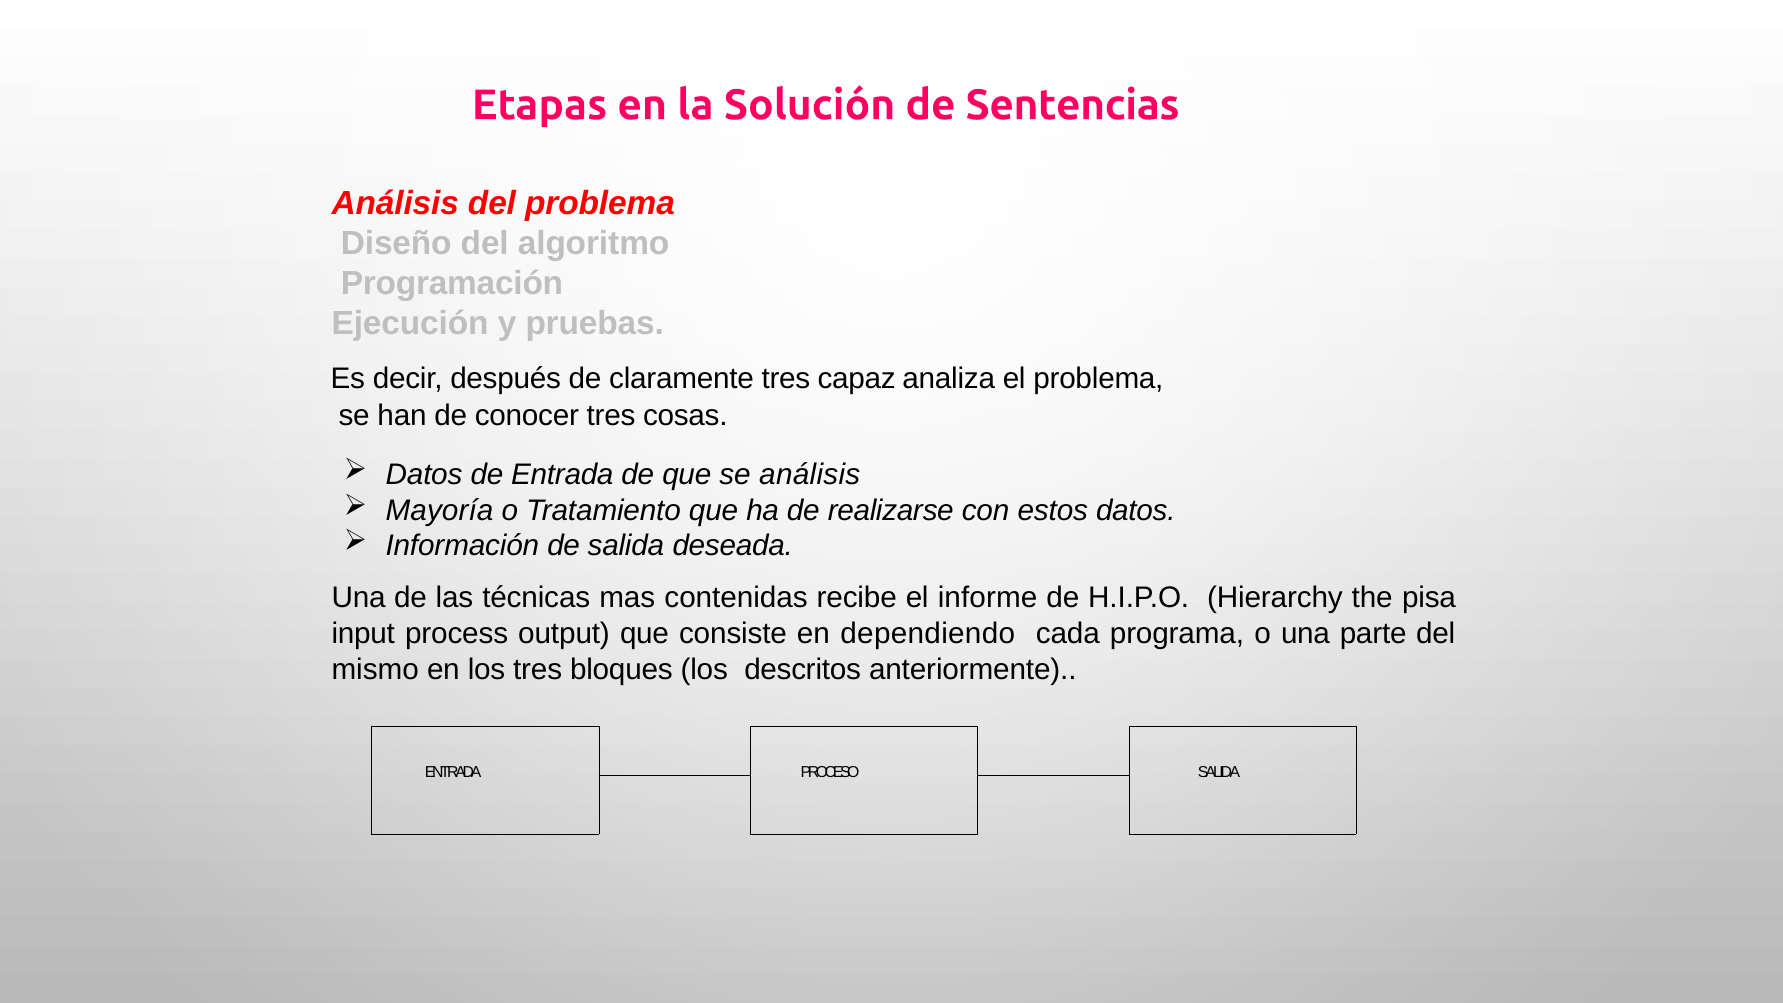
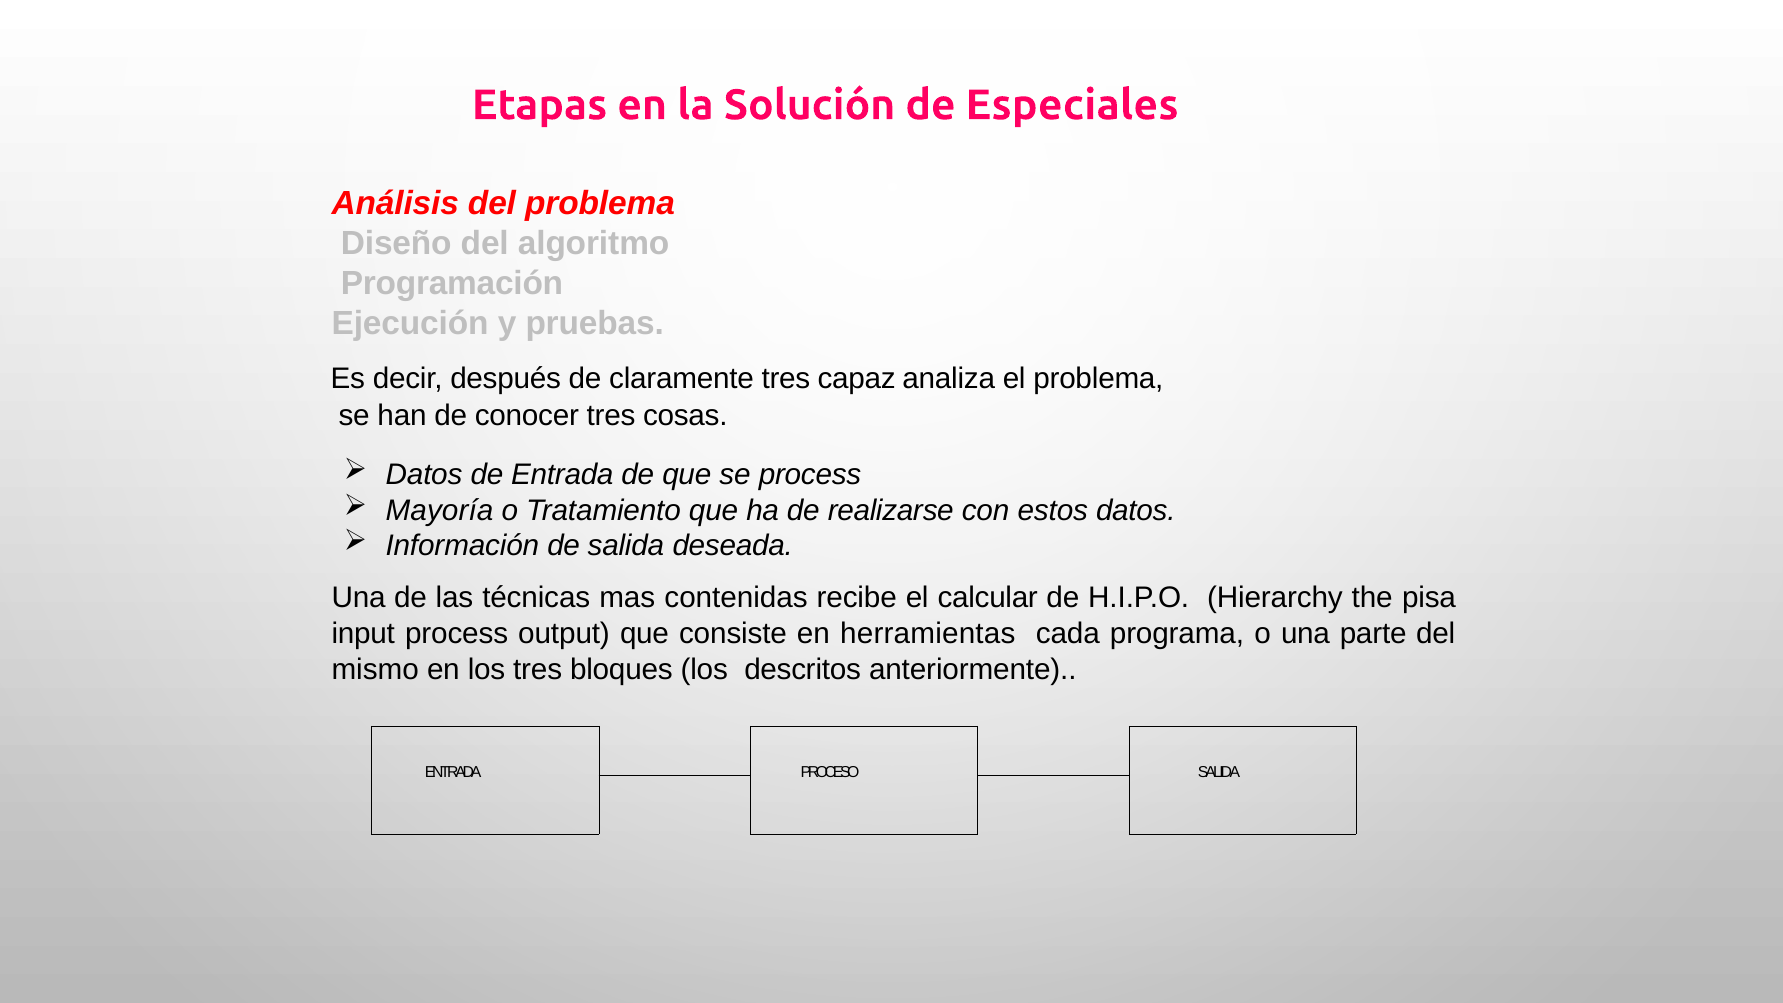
Sentencias: Sentencias -> Especiales
se análisis: análisis -> process
informe: informe -> calcular
dependiendo: dependiendo -> herramientas
